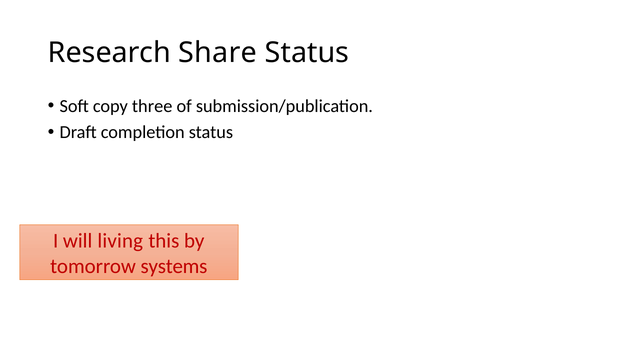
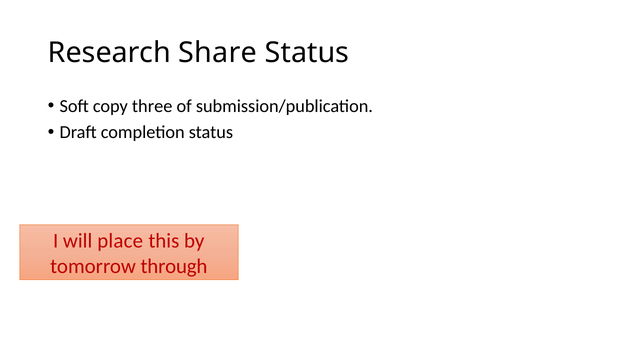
living: living -> place
systems: systems -> through
